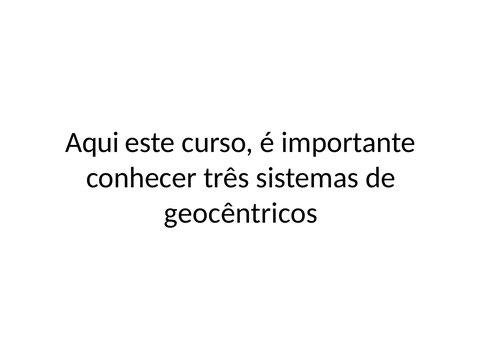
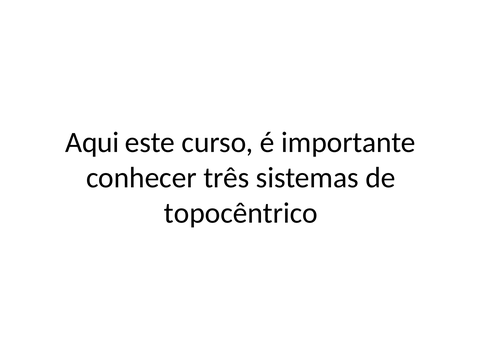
geocêntricos: geocêntricos -> topocêntrico
